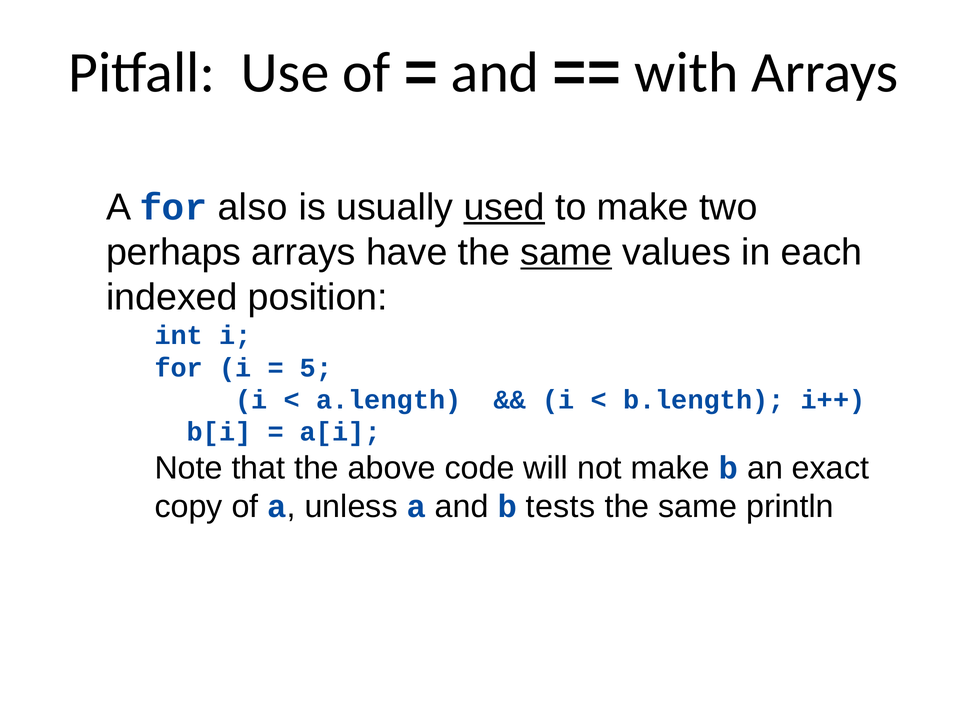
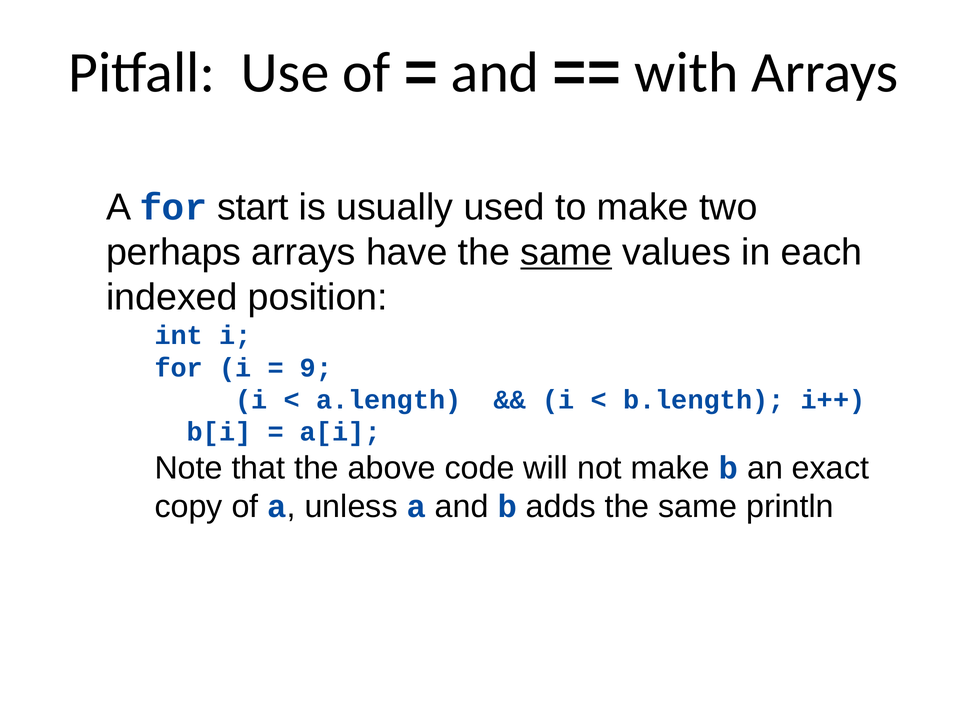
also: also -> start
used underline: present -> none
5: 5 -> 9
tests: tests -> adds
